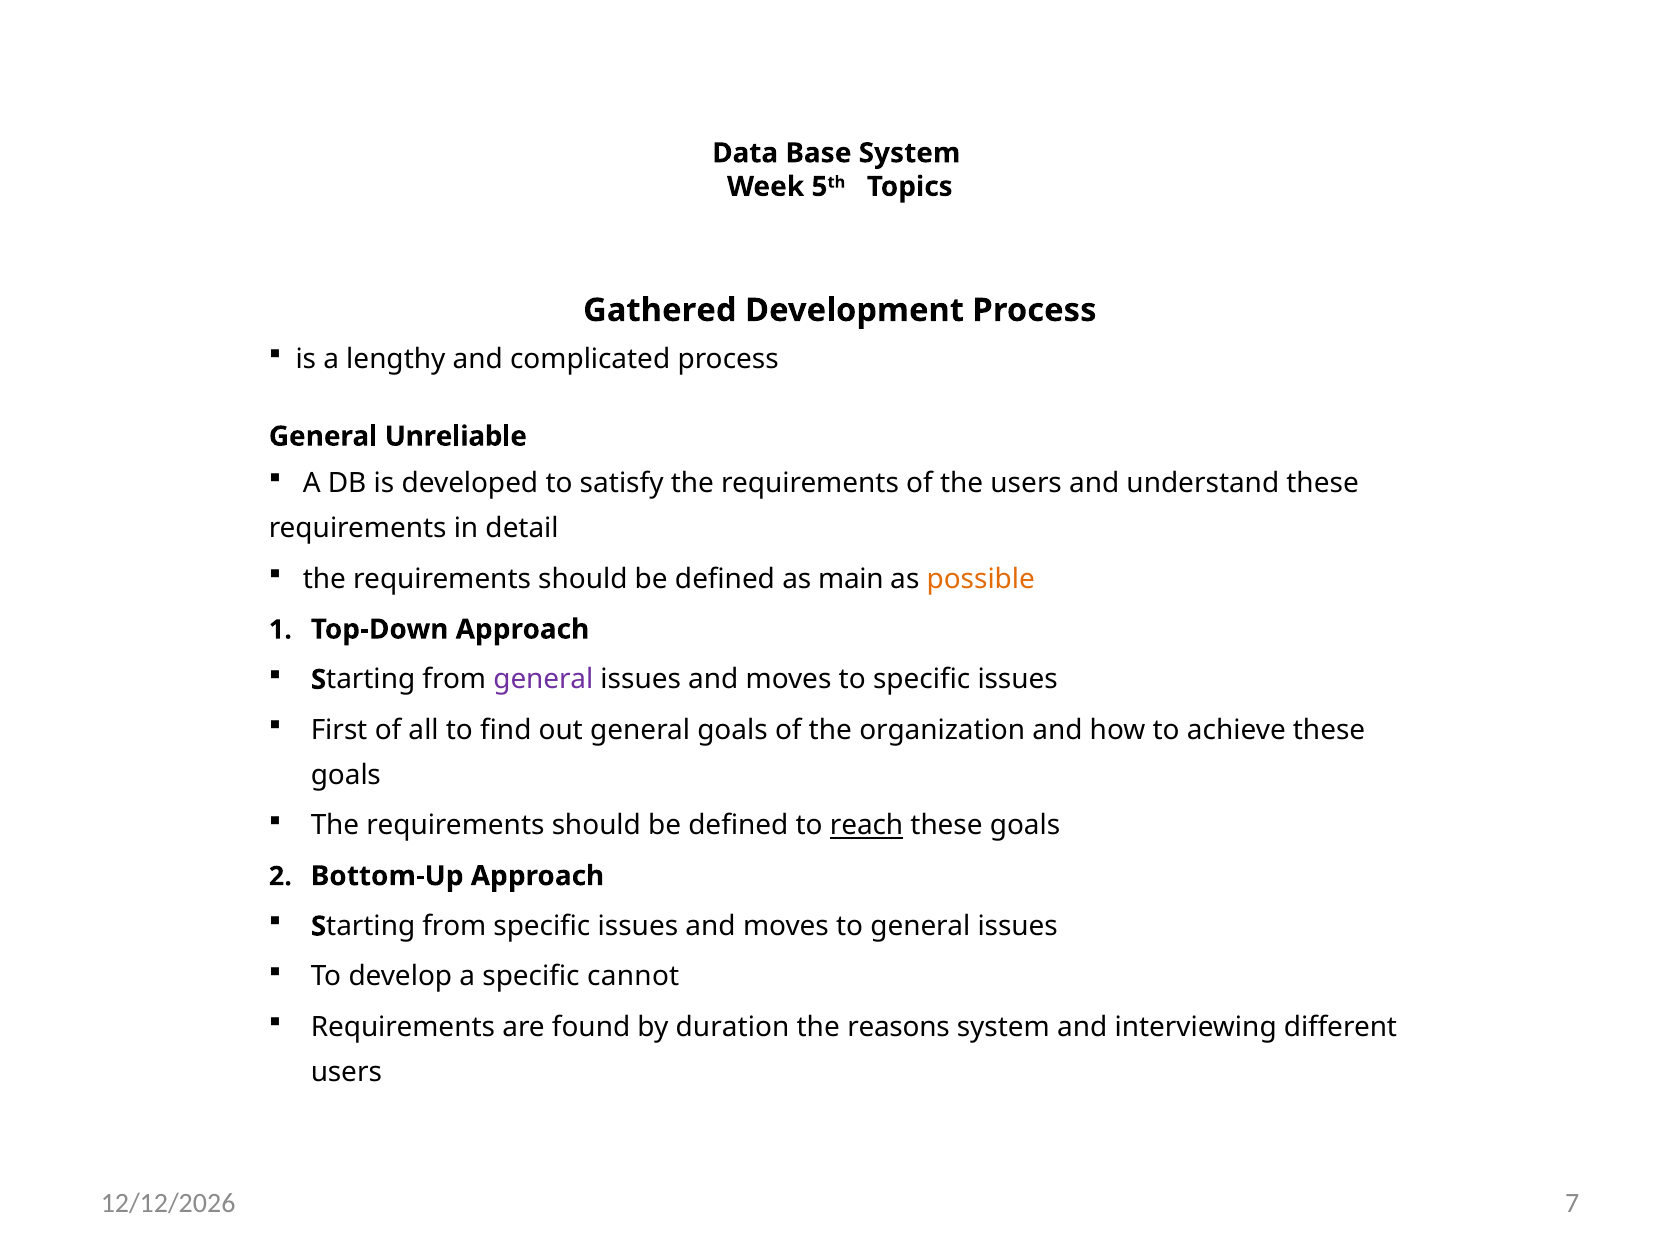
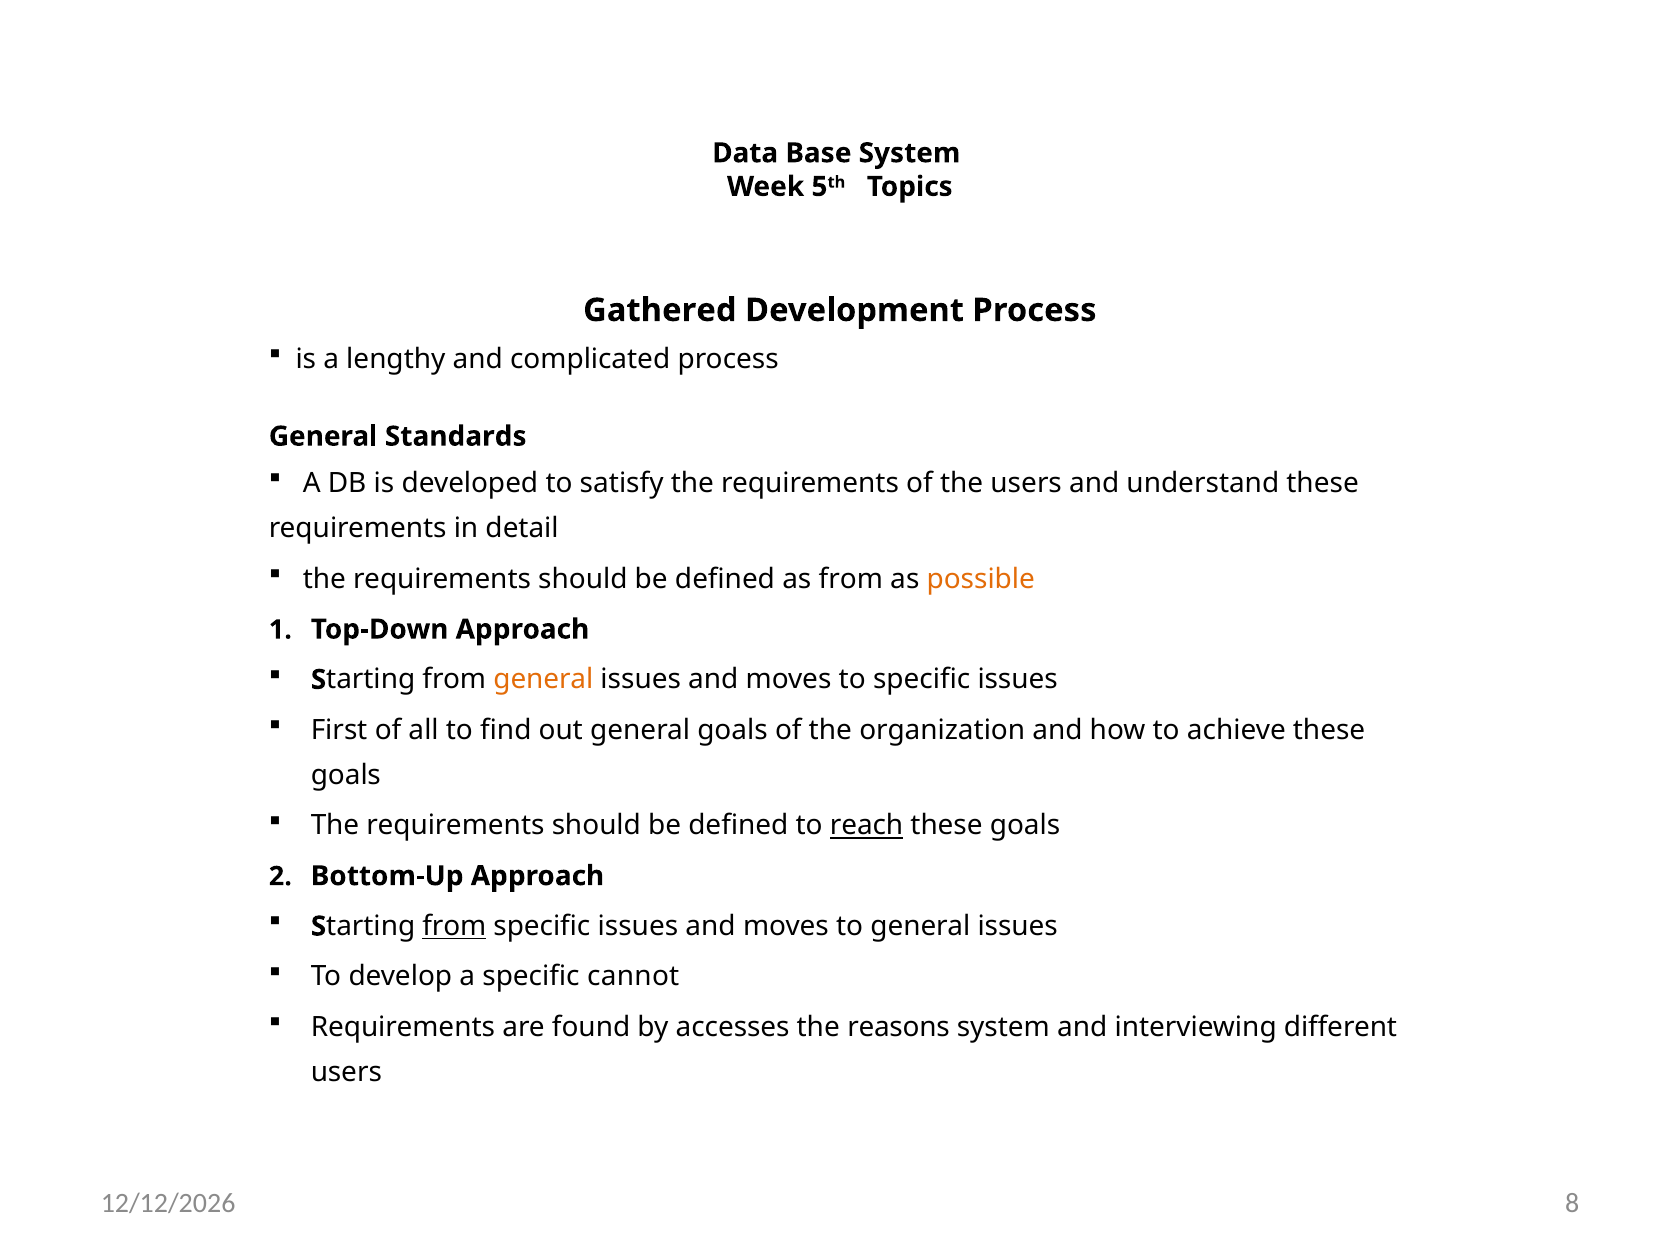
Unreliable: Unreliable -> Standards
as main: main -> from
general at (543, 680) colour: purple -> orange
from at (454, 926) underline: none -> present
duration: duration -> accesses
7: 7 -> 8
